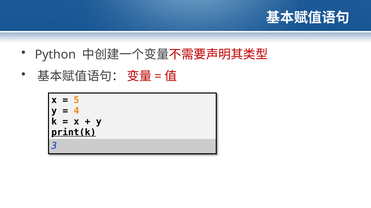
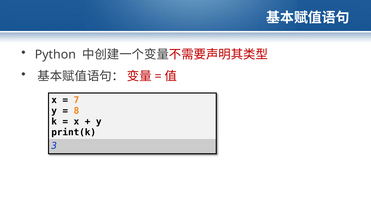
5: 5 -> 7
4: 4 -> 8
print(k underline: present -> none
